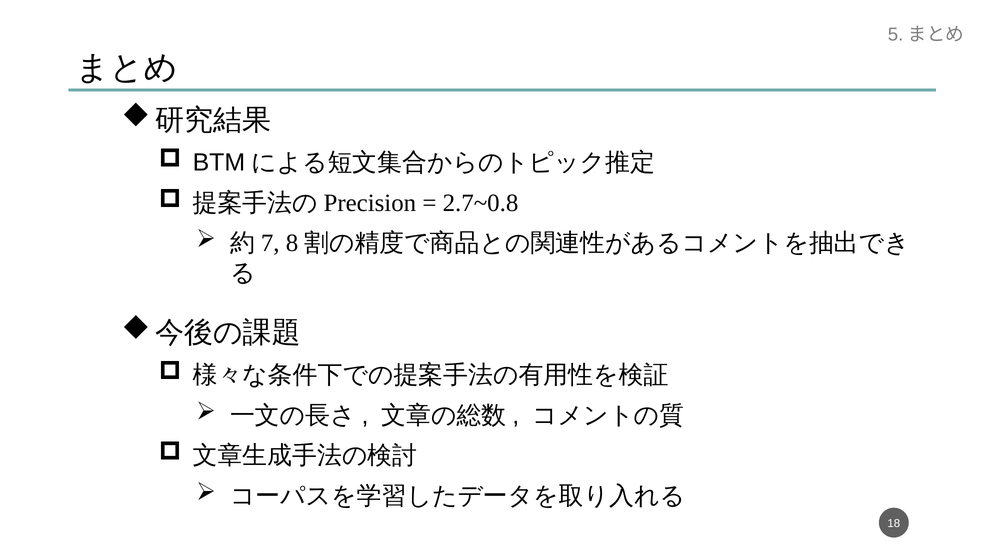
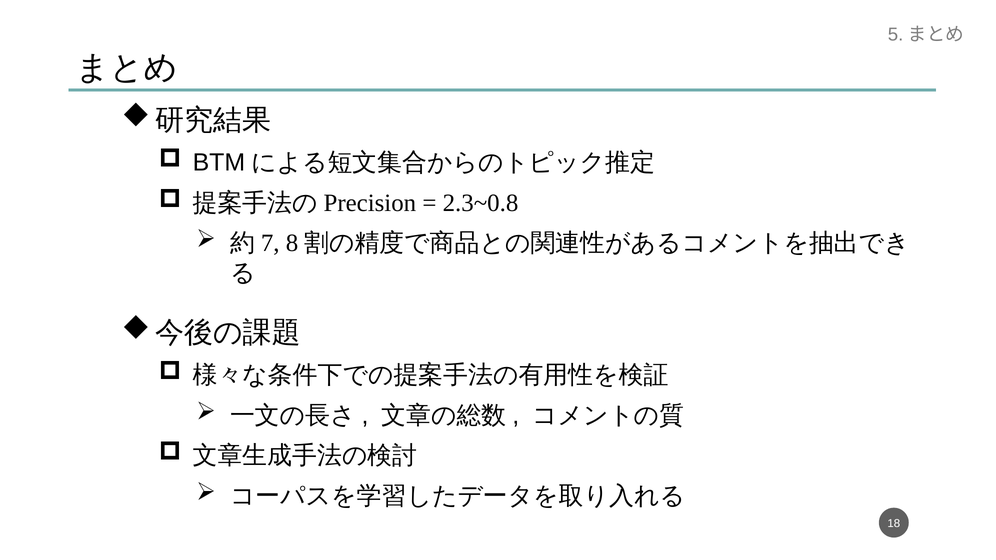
2.7~0.8: 2.7~0.8 -> 2.3~0.8
